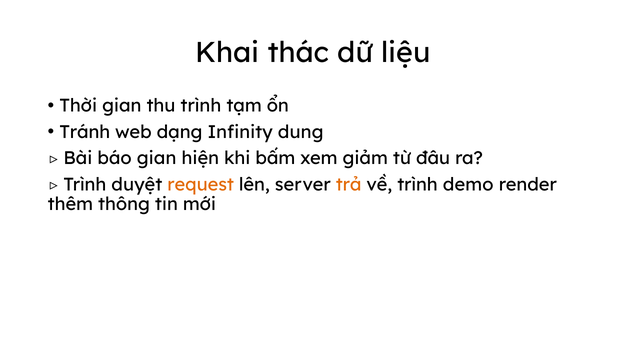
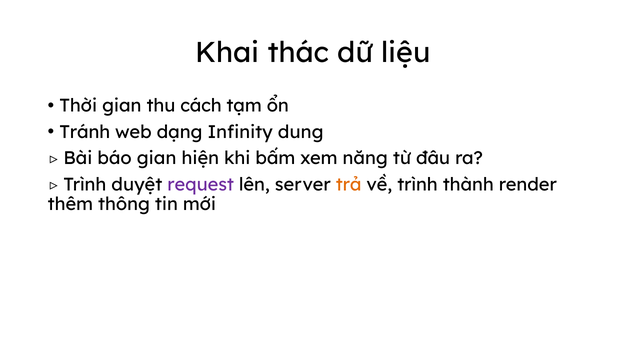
thu trình: trình -> cách
giảm: giảm -> năng
request colour: orange -> purple
demo: demo -> thành
